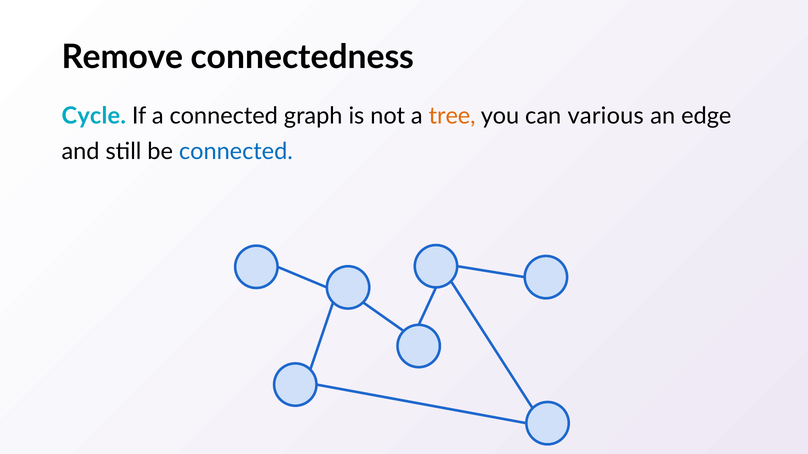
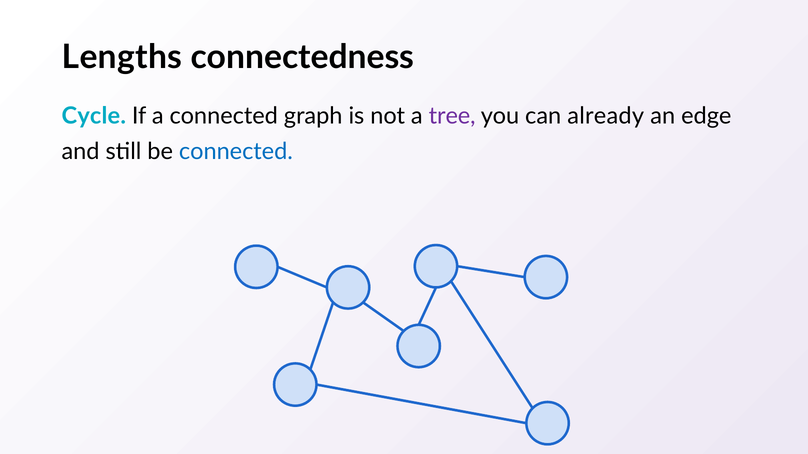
Remove: Remove -> Lengths
tree colour: orange -> purple
various: various -> already
